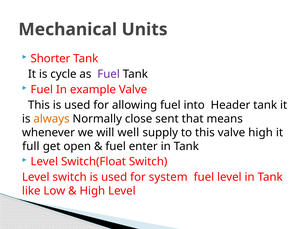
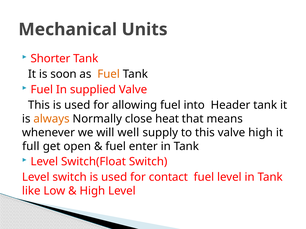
cycle: cycle -> soon
Fuel at (109, 74) colour: purple -> orange
example: example -> supplied
sent: sent -> heat
system: system -> contact
